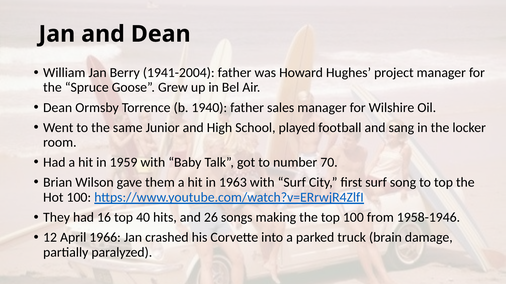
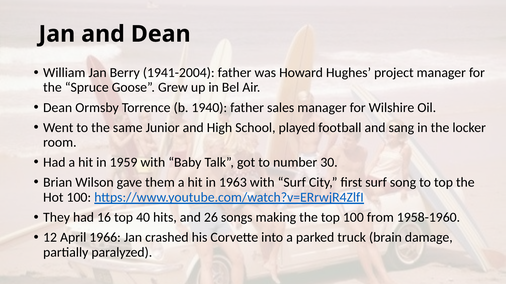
70: 70 -> 30
1958-1946: 1958-1946 -> 1958-1960
